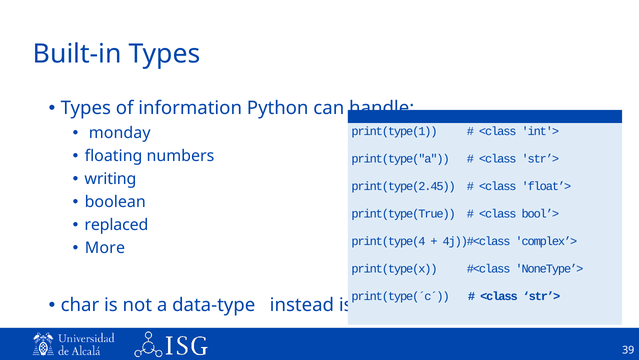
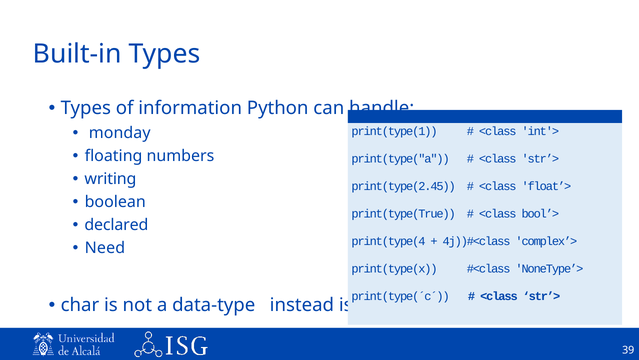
replaced: replaced -> declared
More: More -> Need
